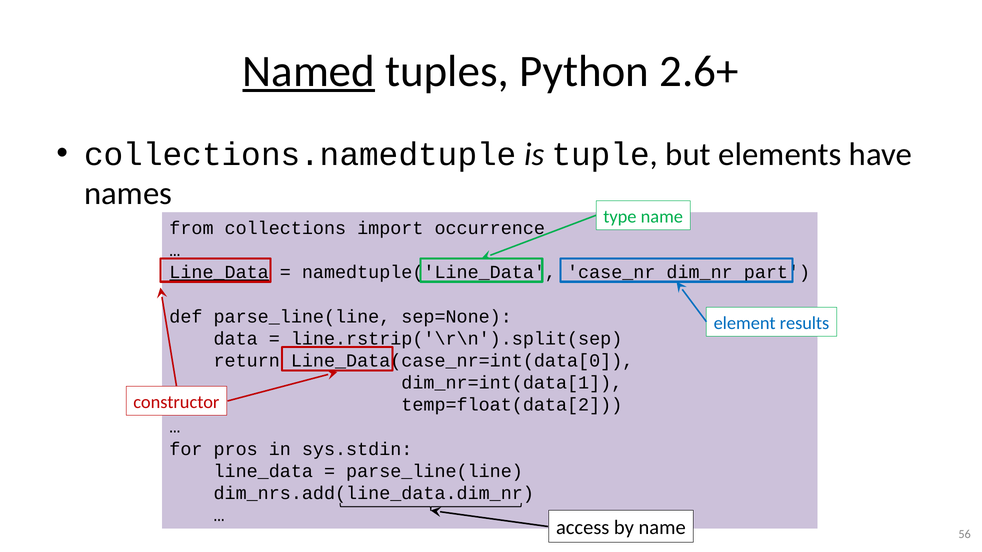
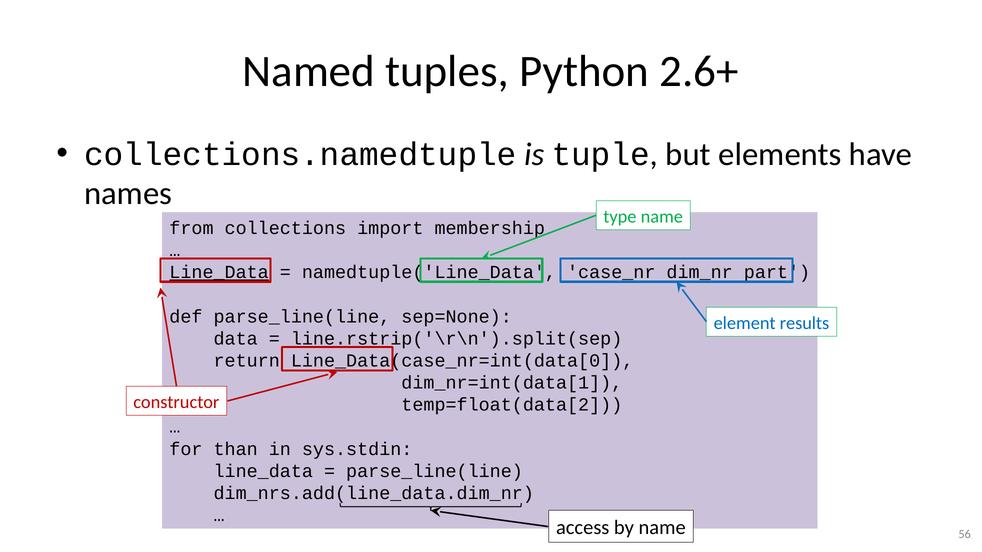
Named underline: present -> none
occurrence: occurrence -> membership
pros: pros -> than
